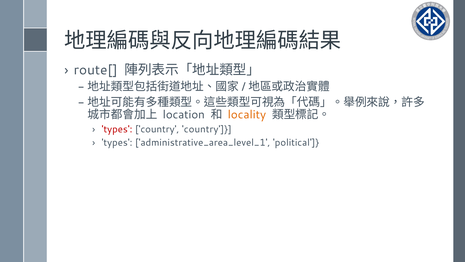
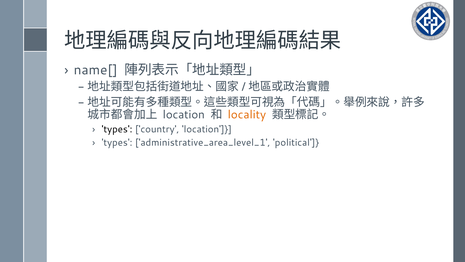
route[: route[ -> name[
types at (117, 129) colour: red -> black
country country: country -> location
